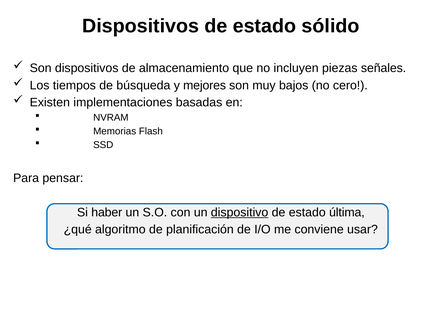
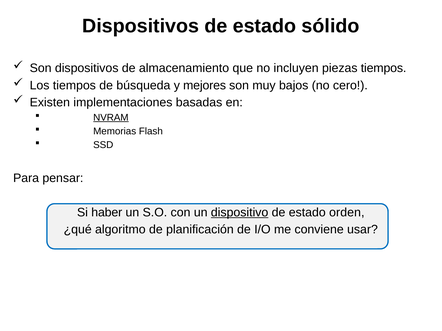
piezas señales: señales -> tiempos
NVRAM underline: none -> present
última: última -> orden
